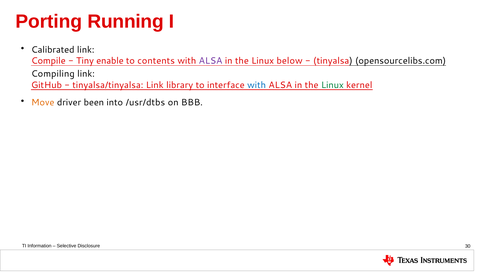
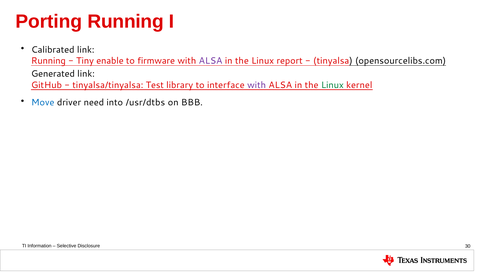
Compile at (48, 61): Compile -> Running
contents: contents -> firmware
below: below -> report
Compiling: Compiling -> Generated
tinyalsa/tinyalsa Link: Link -> Test
with at (257, 85) colour: blue -> purple
Move colour: orange -> blue
been: been -> need
